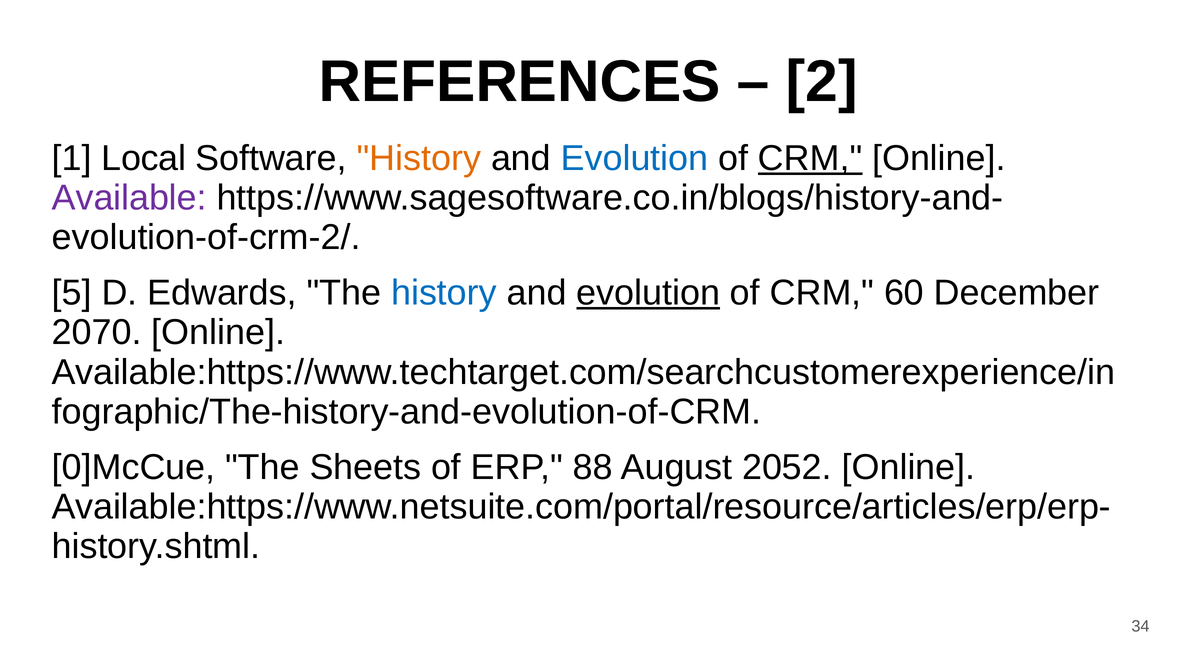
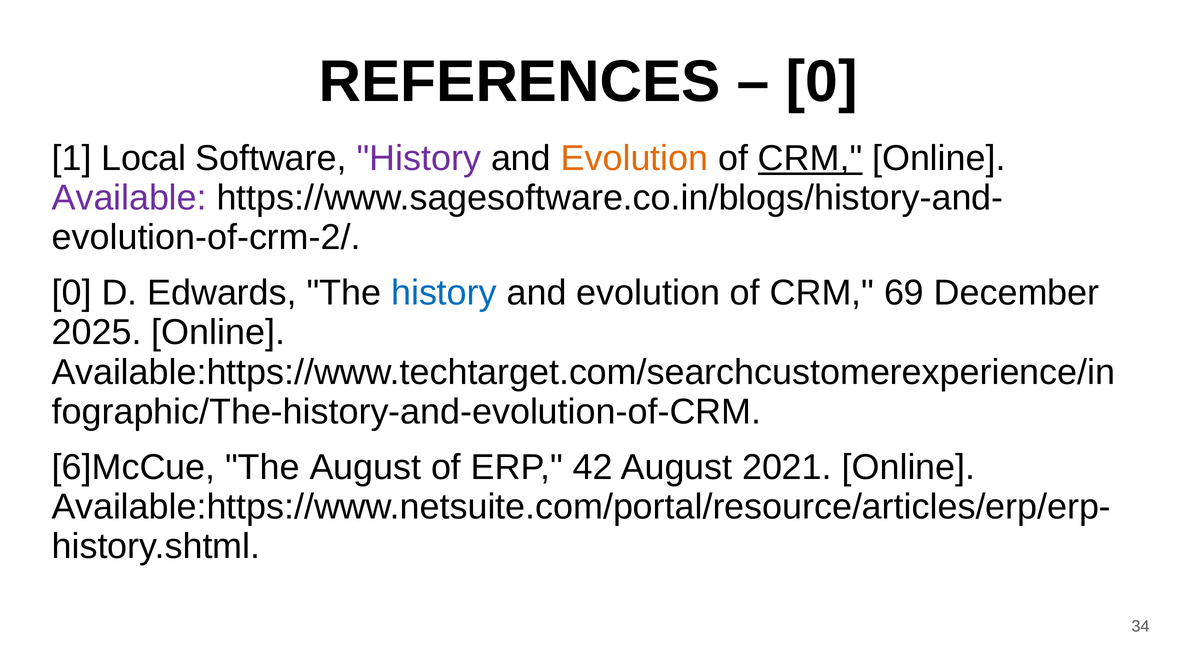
2 at (822, 82): 2 -> 0
History at (419, 158) colour: orange -> purple
Evolution at (635, 158) colour: blue -> orange
5 at (72, 293): 5 -> 0
evolution at (648, 293) underline: present -> none
60: 60 -> 69
2070: 2070 -> 2025
0]McCue: 0]McCue -> 6]McCue
The Sheets: Sheets -> August
88: 88 -> 42
2052: 2052 -> 2021
